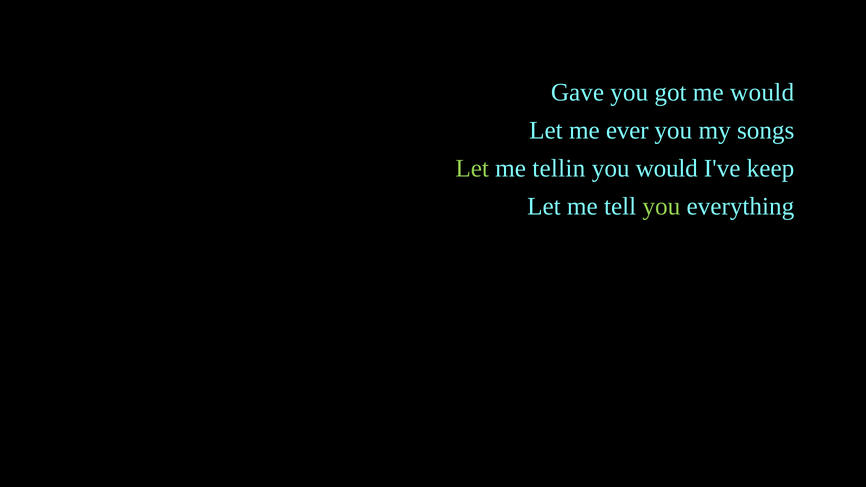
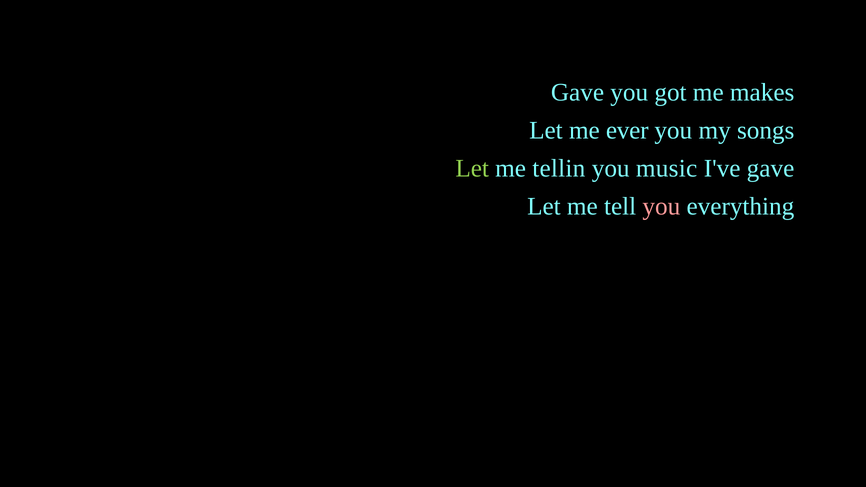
me would: would -> makes
you would: would -> music
I've keep: keep -> gave
you at (661, 206) colour: light green -> pink
